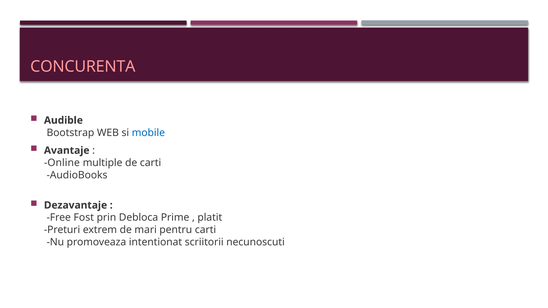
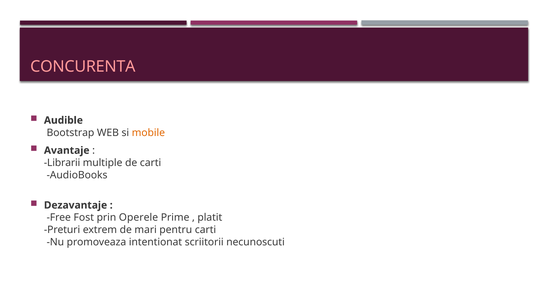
mobile colour: blue -> orange
Online: Online -> Librarii
Debloca: Debloca -> Operele
